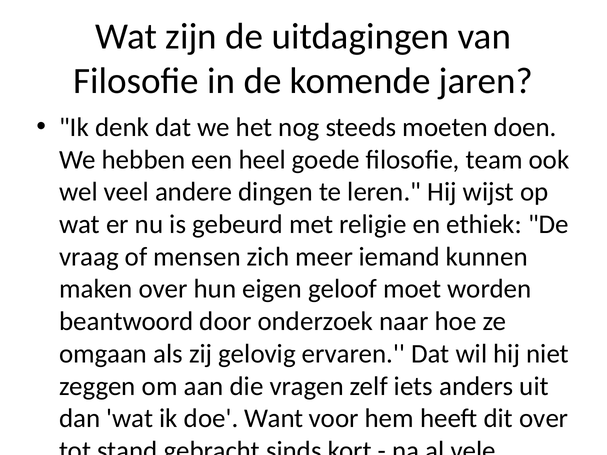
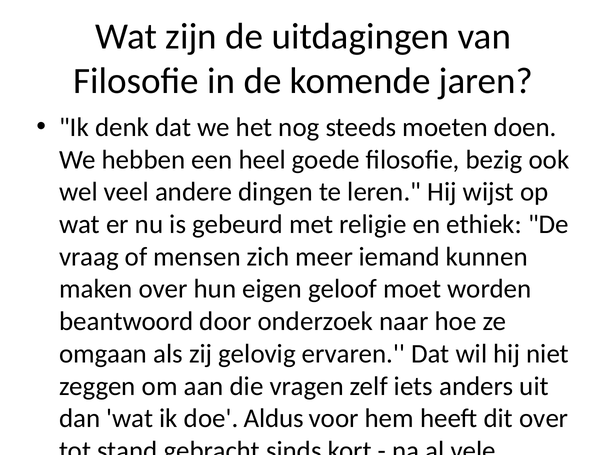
team: team -> bezig
Want: Want -> Aldus
